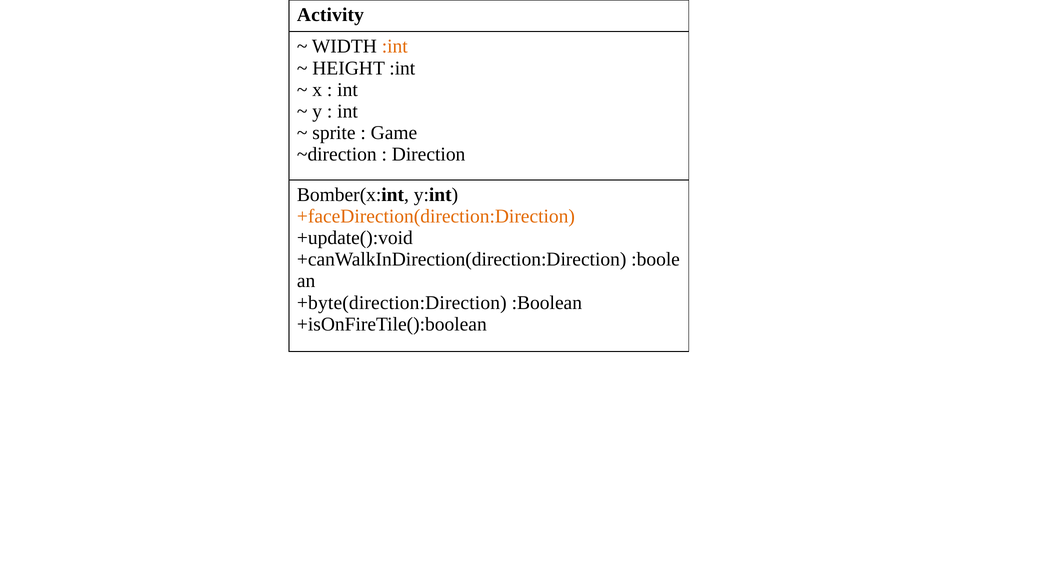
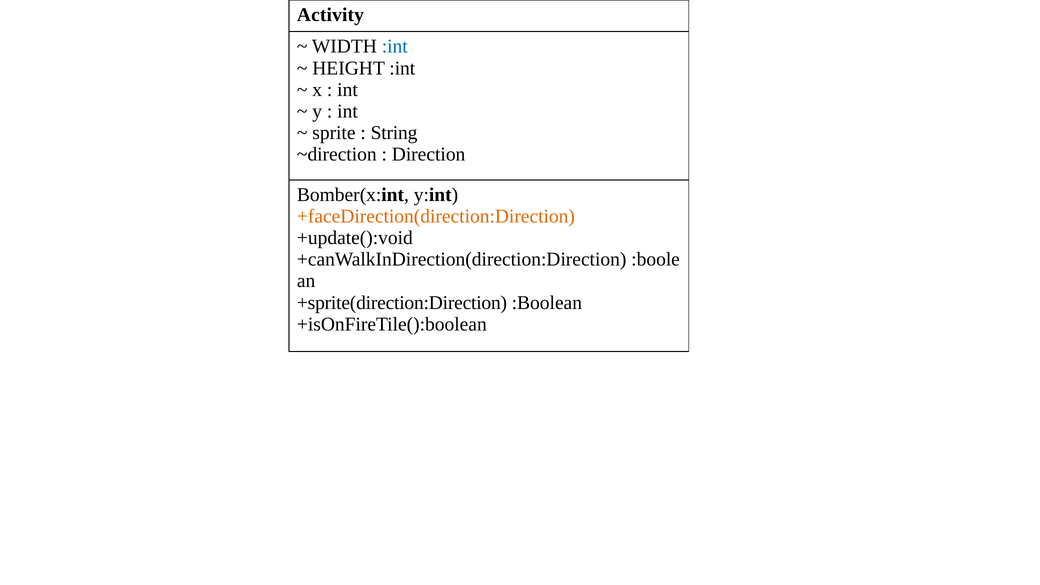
:int at (395, 47) colour: orange -> blue
Game: Game -> String
+byte(direction:Direction: +byte(direction:Direction -> +sprite(direction:Direction
